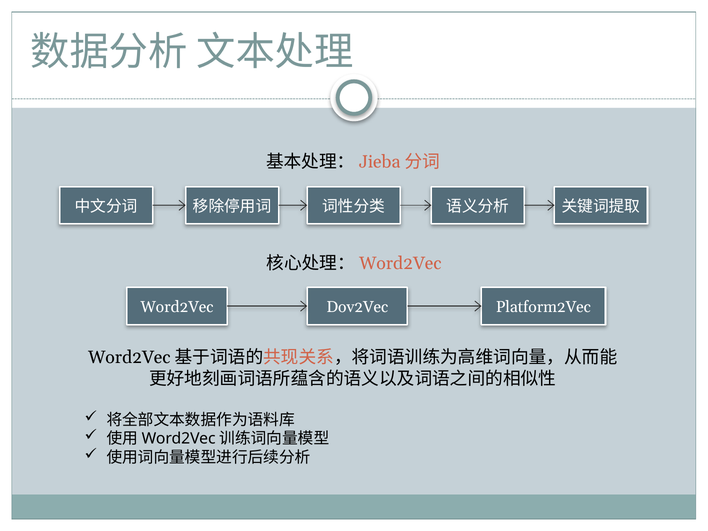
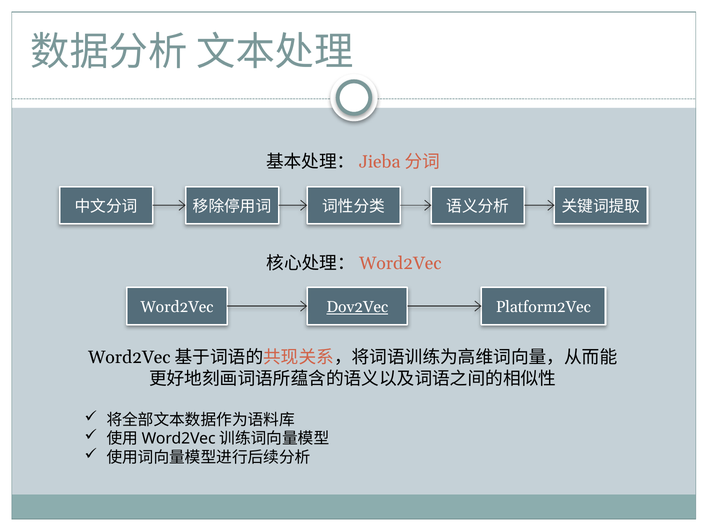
Dov2Vec underline: none -> present
